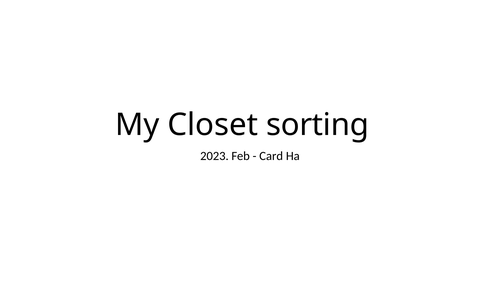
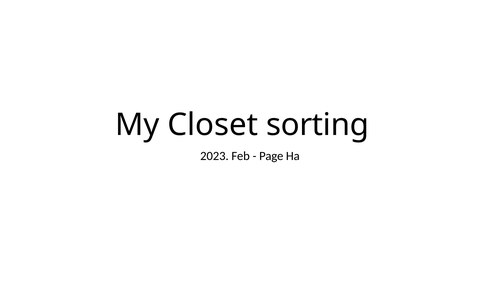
Card: Card -> Page
